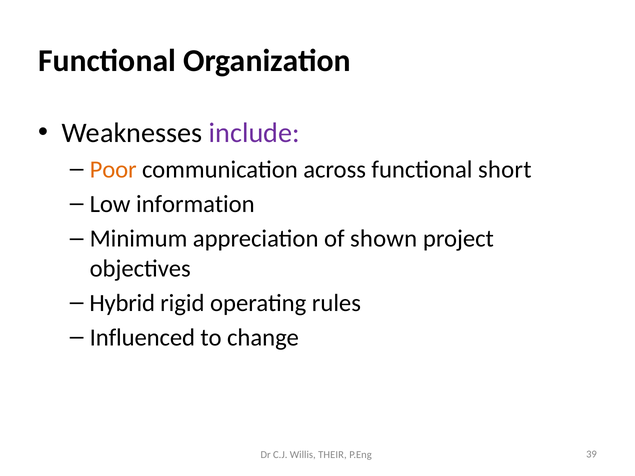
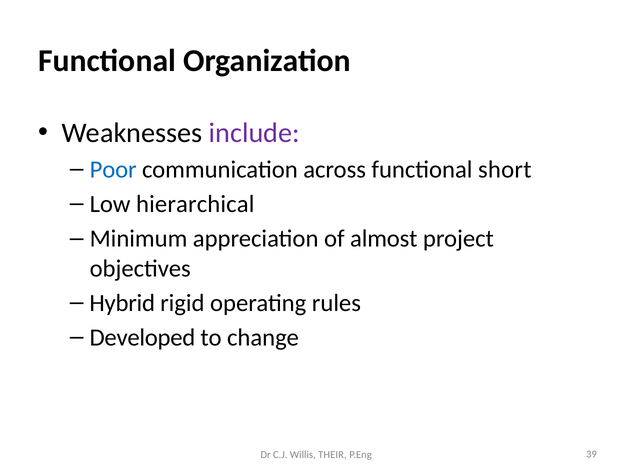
Poor colour: orange -> blue
information: information -> hierarchical
shown: shown -> almost
Influenced: Influenced -> Developed
